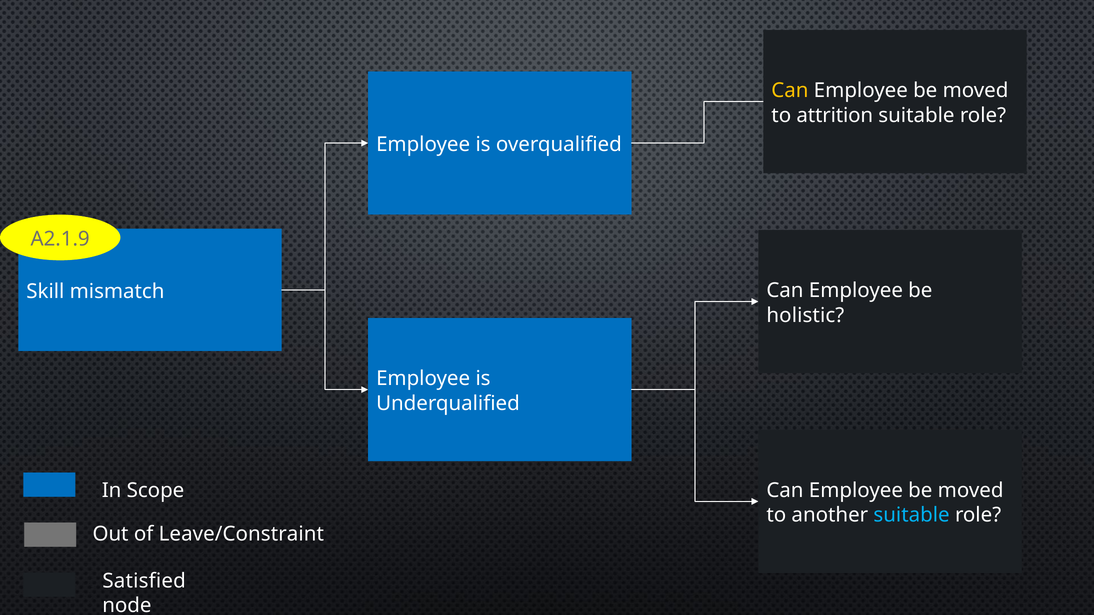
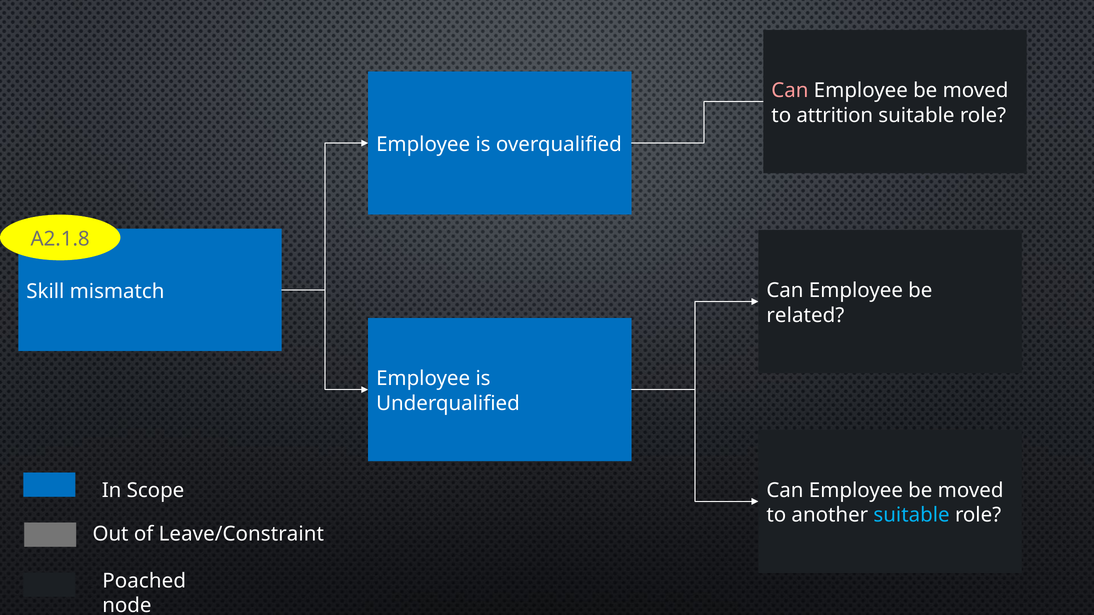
Can at (790, 91) colour: yellow -> pink
A2.1.9: A2.1.9 -> A2.1.8
holistic: holistic -> related
Satisfied: Satisfied -> Poached
